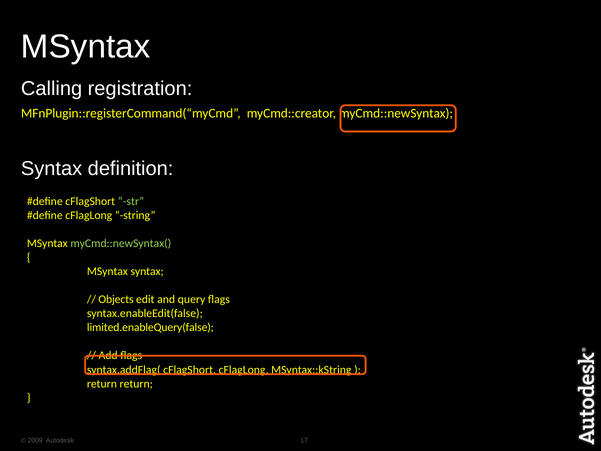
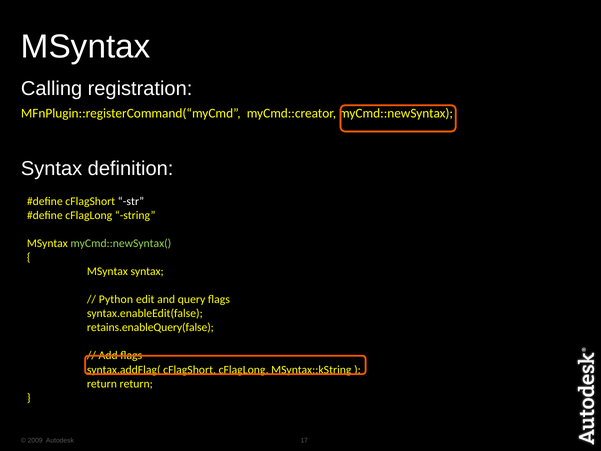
str colour: light green -> white
Objects: Objects -> Python
limited.enableQuery(false: limited.enableQuery(false -> retains.enableQuery(false
